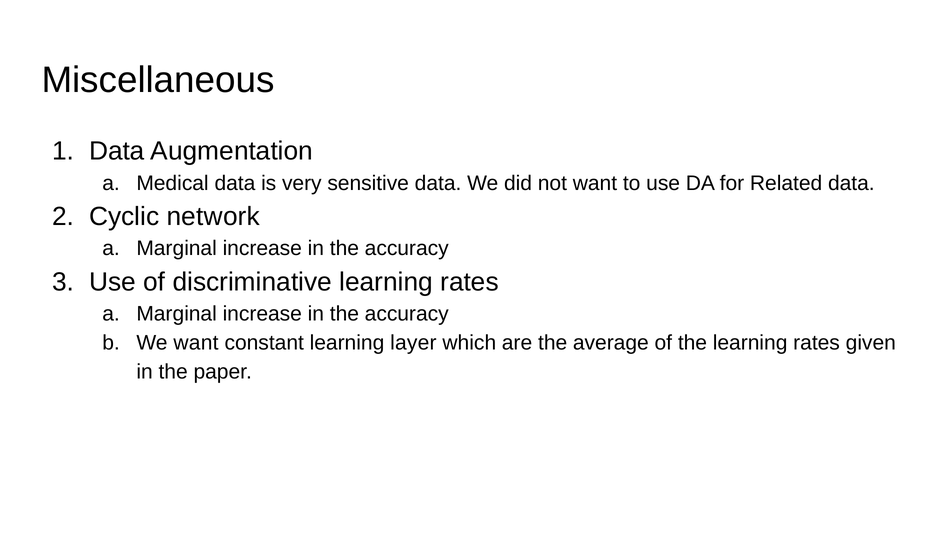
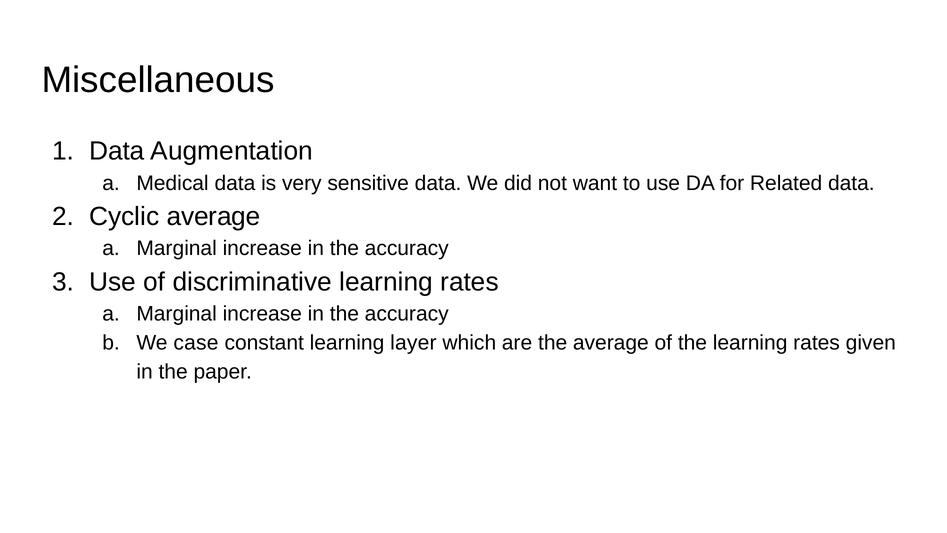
Cyclic network: network -> average
We want: want -> case
